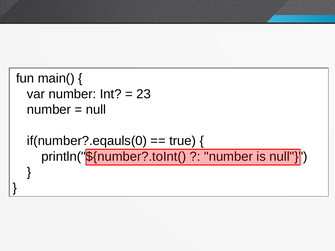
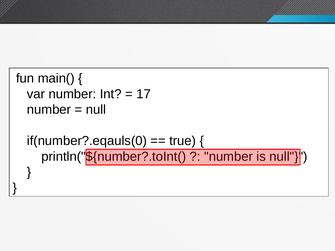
23: 23 -> 17
